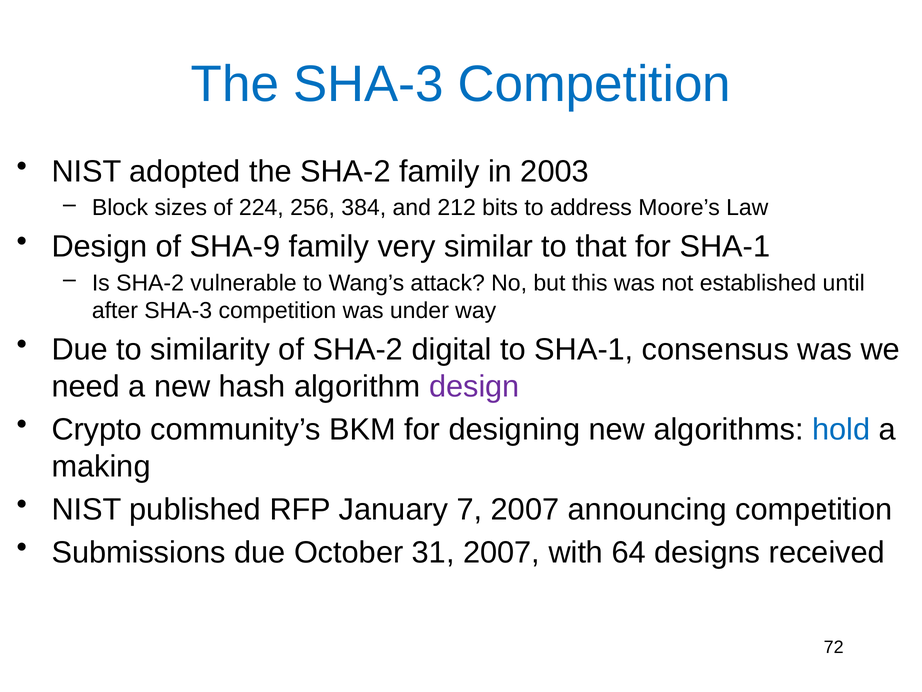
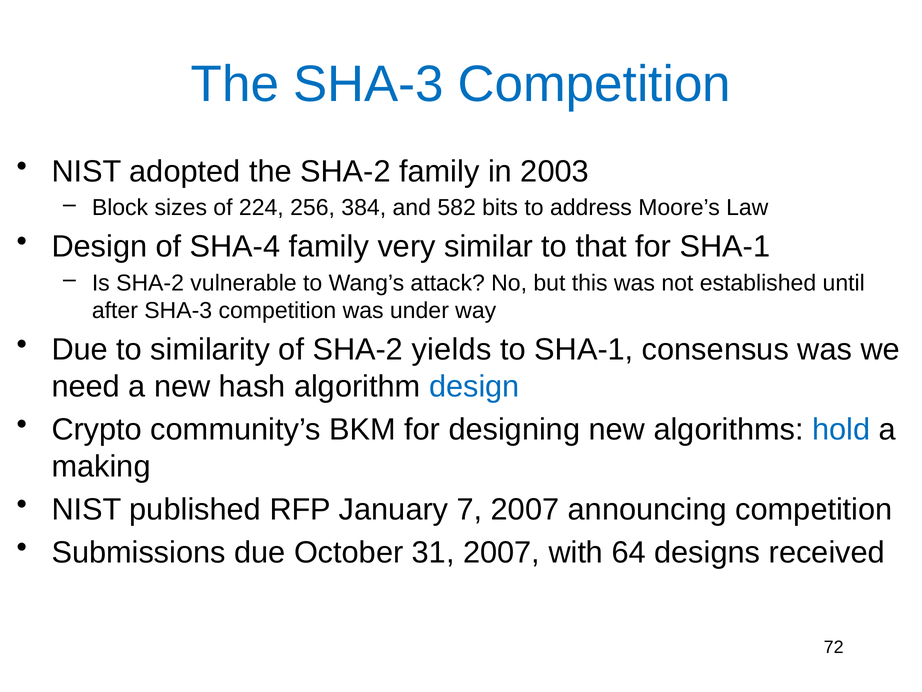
212: 212 -> 582
SHA-9: SHA-9 -> SHA-4
digital: digital -> yields
design at (474, 386) colour: purple -> blue
